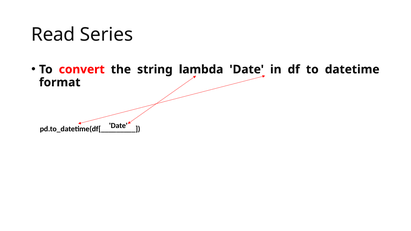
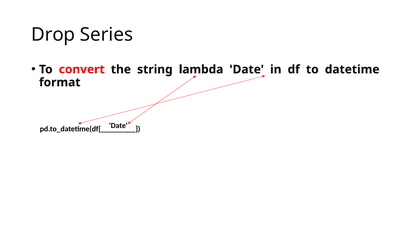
Read: Read -> Drop
